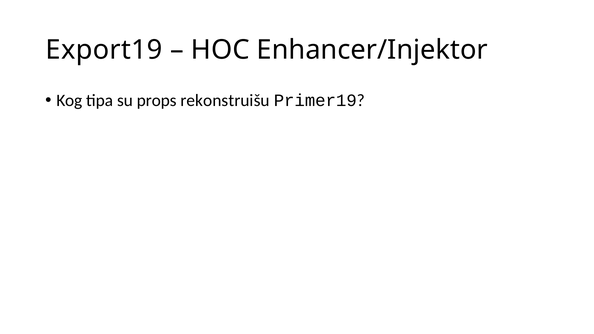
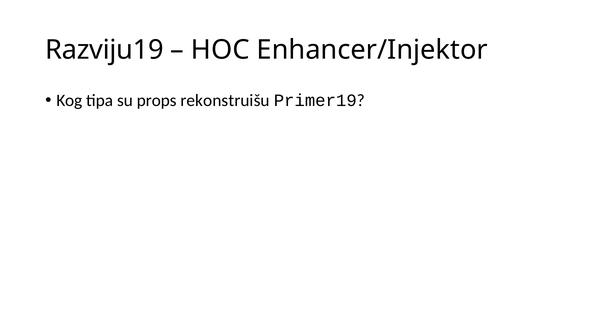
Export19: Export19 -> Razviju19
